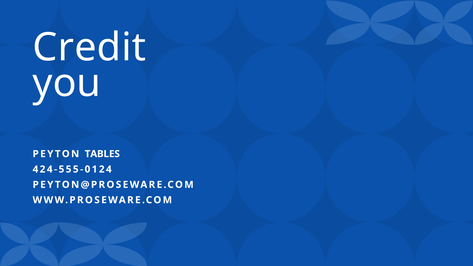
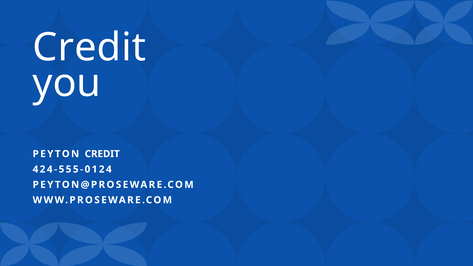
PEYTON TABLES: TABLES -> CREDIT
